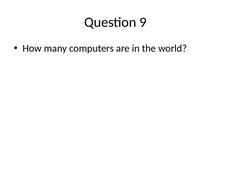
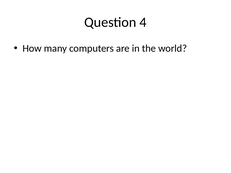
9: 9 -> 4
